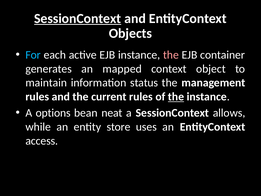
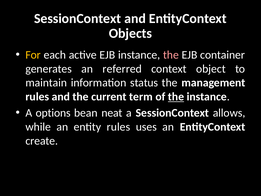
SessionContext at (78, 19) underline: present -> none
For colour: light blue -> yellow
mapped: mapped -> referred
current rules: rules -> term
entity store: store -> rules
access: access -> create
